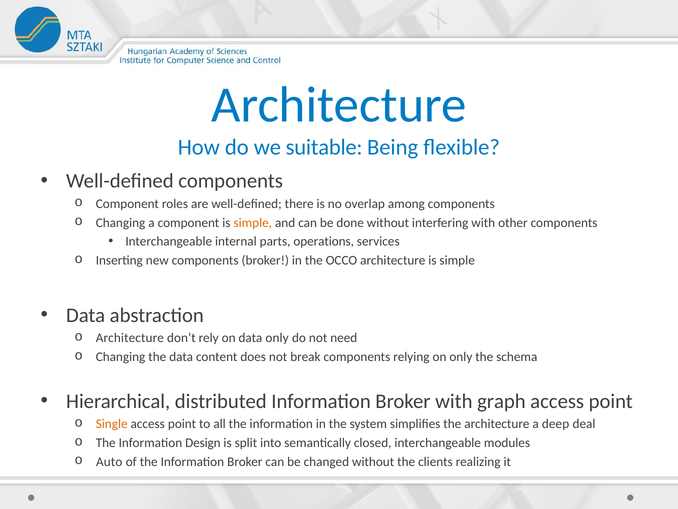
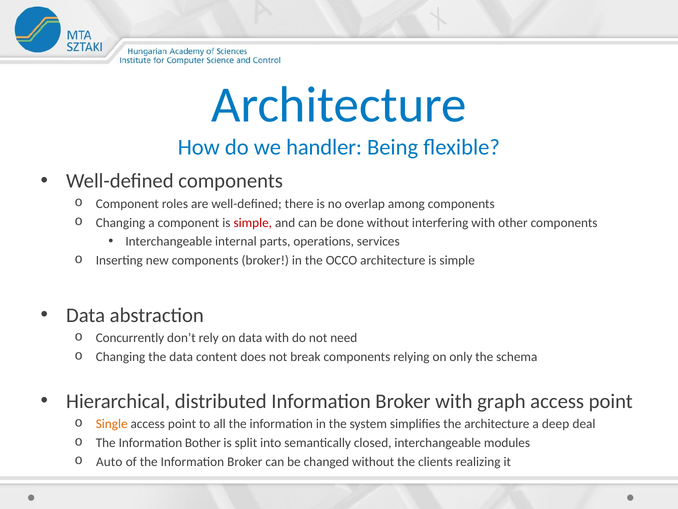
suitable: suitable -> handler
simple at (253, 222) colour: orange -> red
Architecture at (130, 338): Architecture -> Concurrently
data only: only -> with
Design: Design -> Bother
